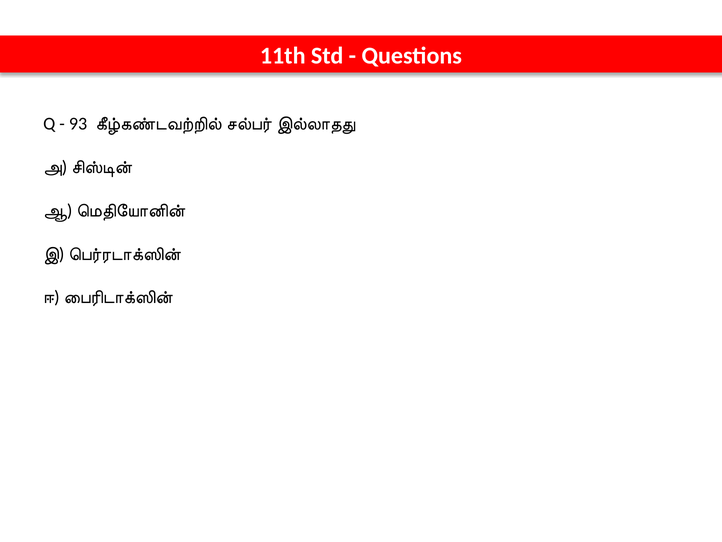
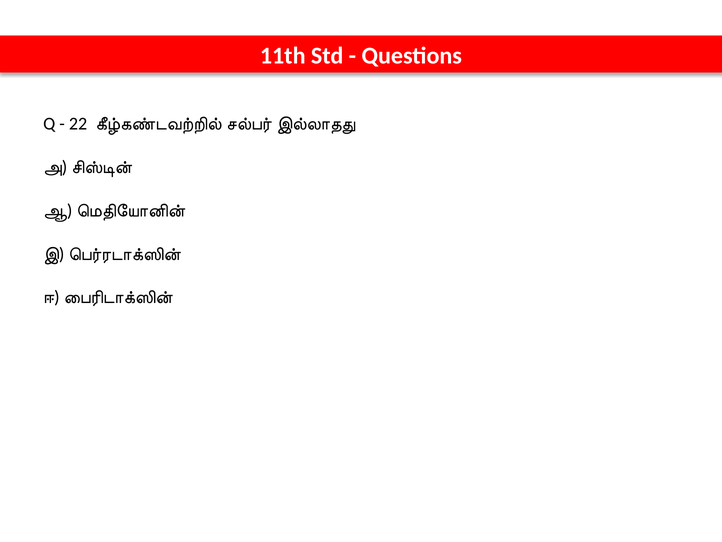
93: 93 -> 22
